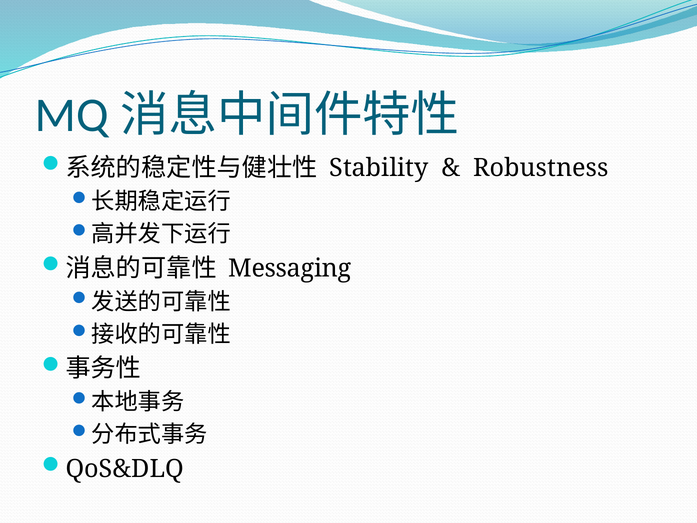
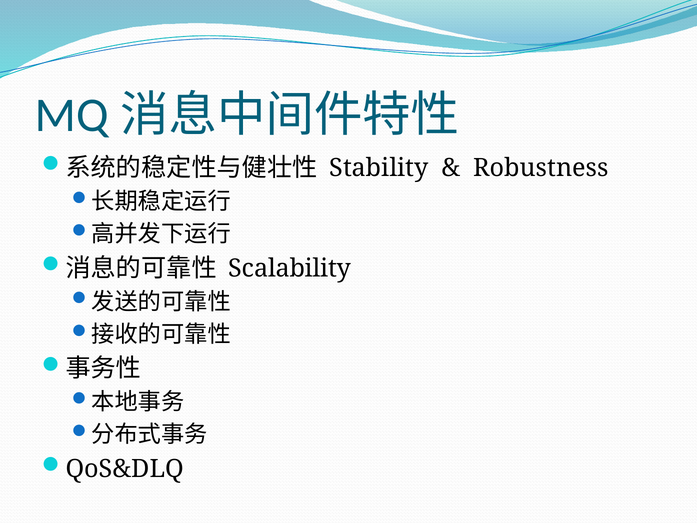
Messaging: Messaging -> Scalability
